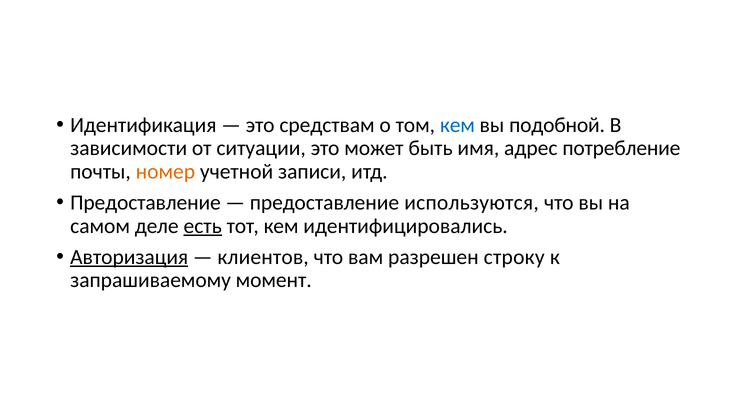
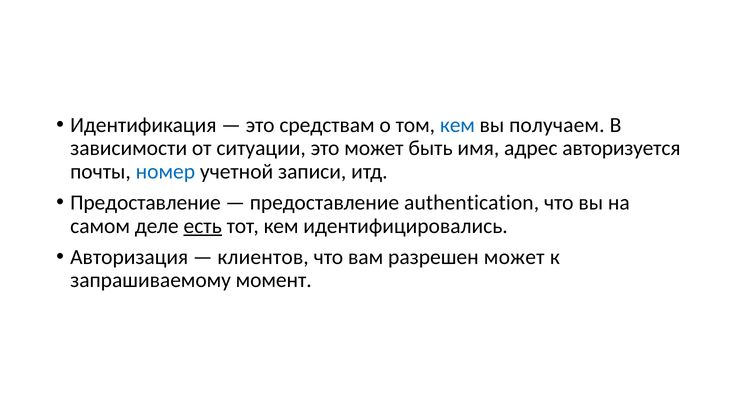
подобной: подобной -> получаем
потребление: потребление -> авторизуется
номер colour: orange -> blue
используются: используются -> authentication
Авторизация underline: present -> none
разрешен строку: строку -> может
